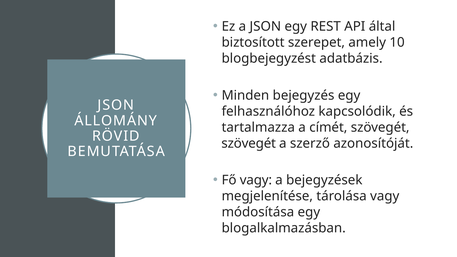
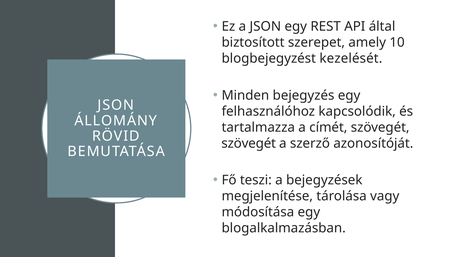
adatbázis: adatbázis -> kezelését
Fő vagy: vagy -> teszi
